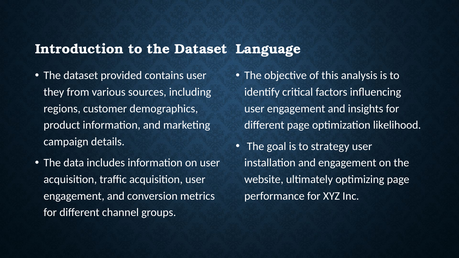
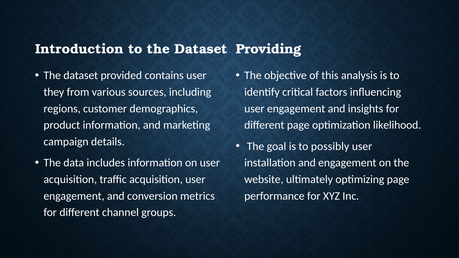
Language: Language -> Providing
strategy: strategy -> possibly
